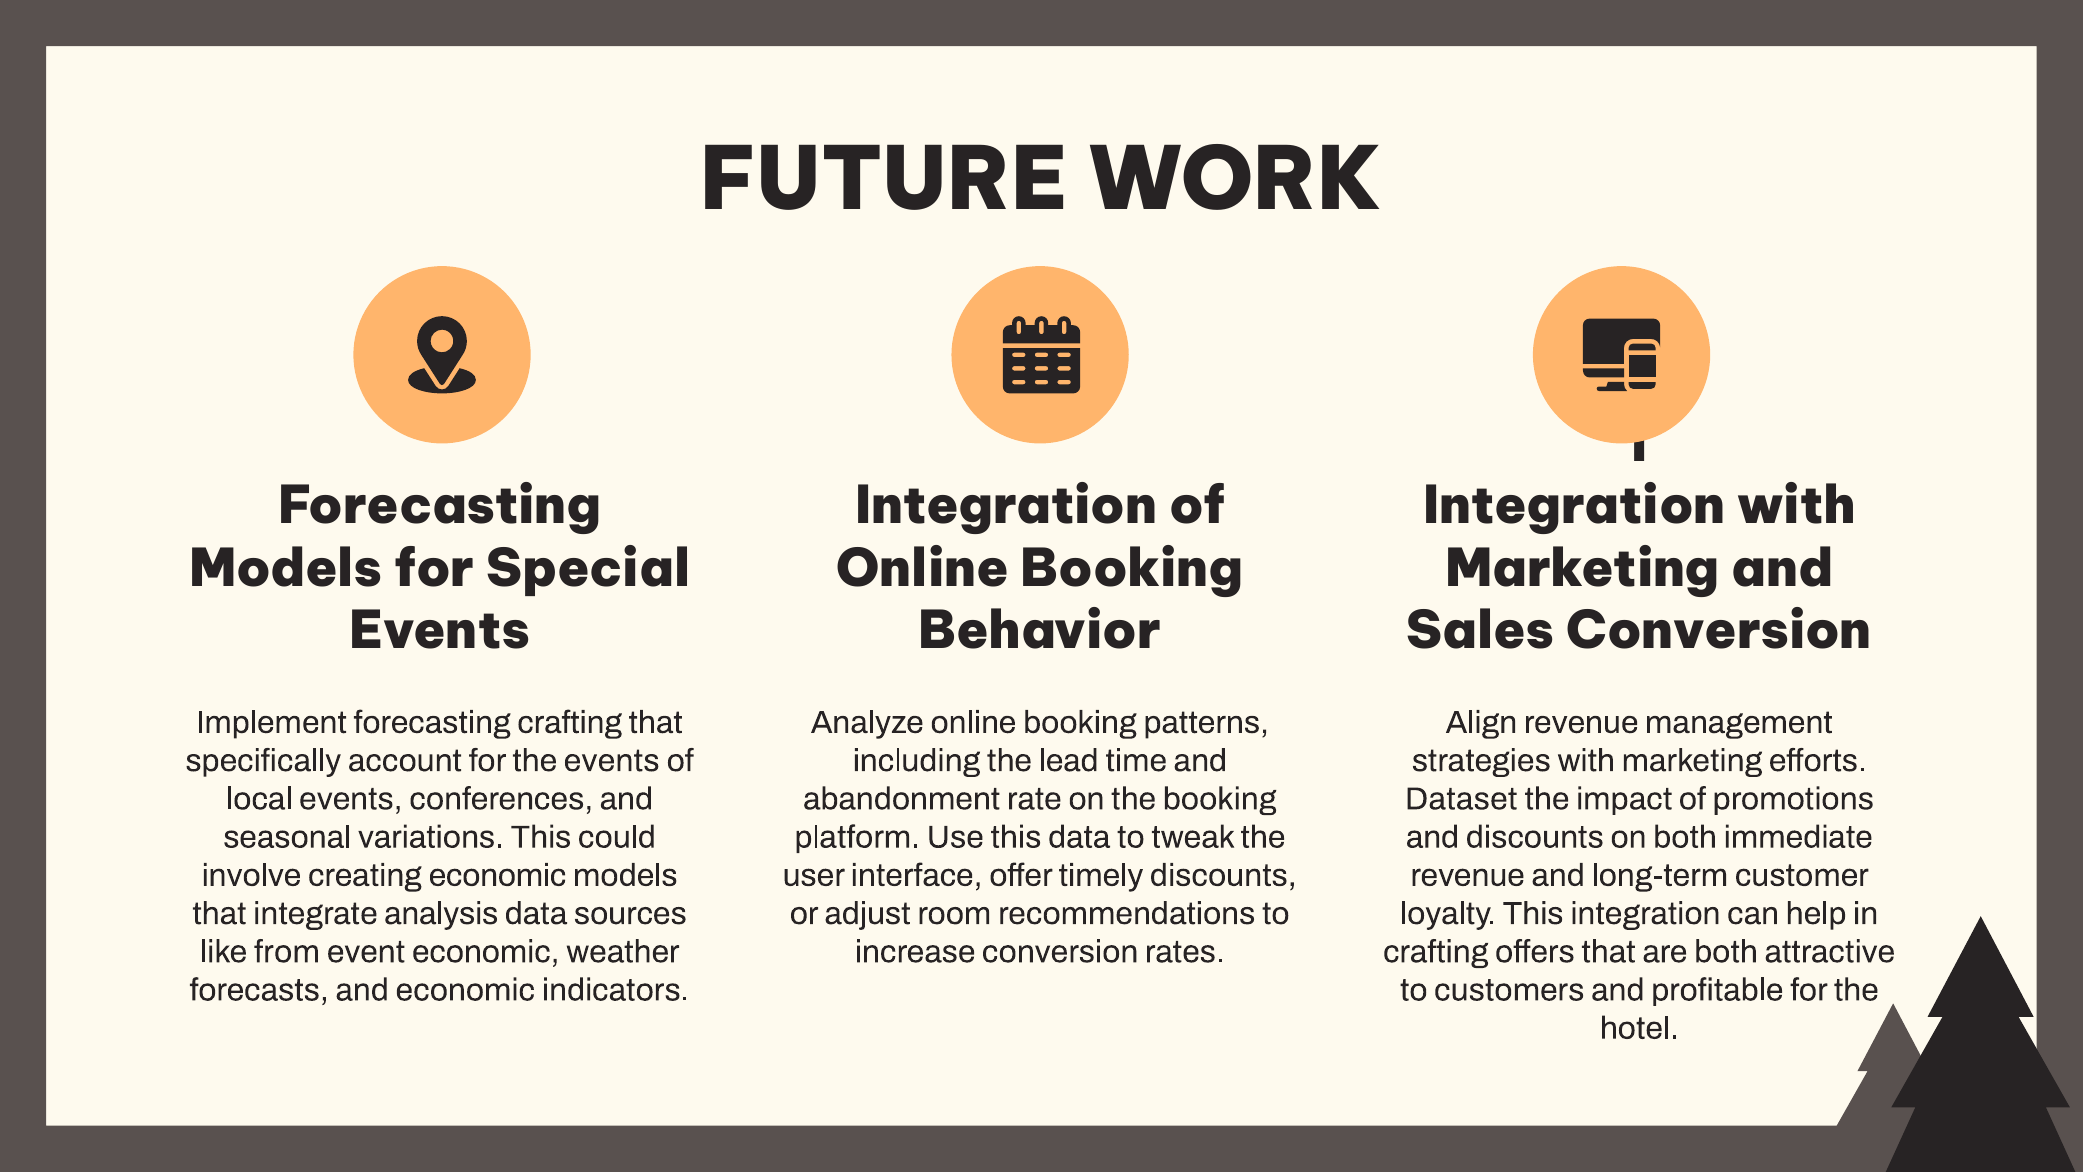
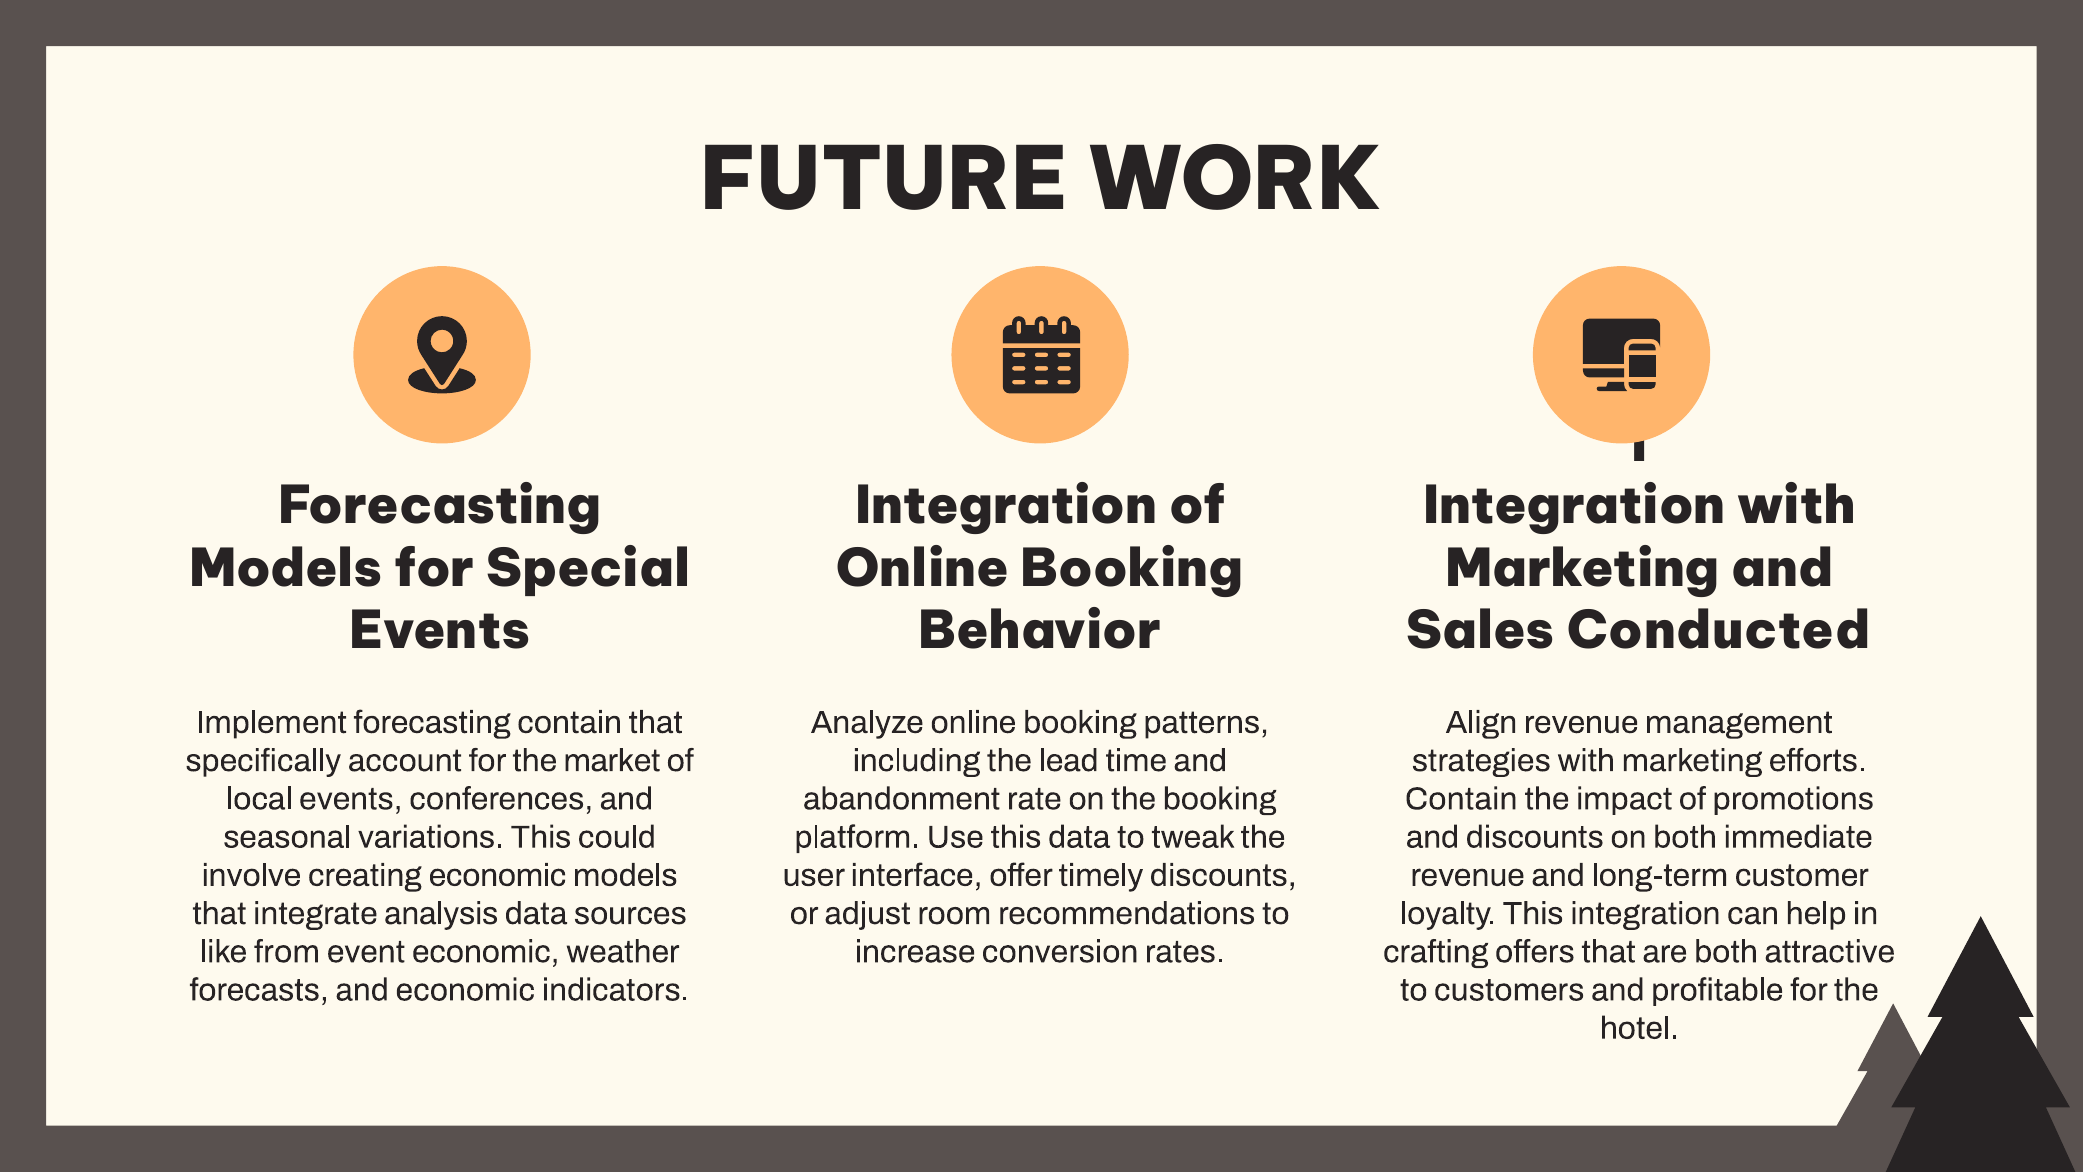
Sales Conversion: Conversion -> Conducted
forecasting crafting: crafting -> contain
the events: events -> market
Dataset at (1461, 799): Dataset -> Contain
